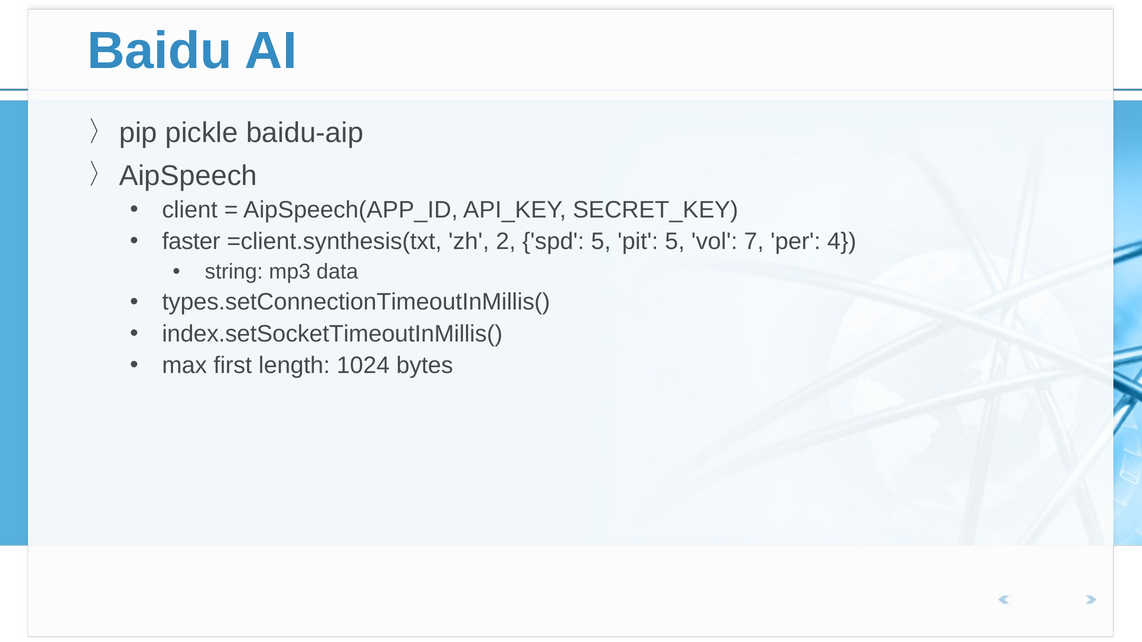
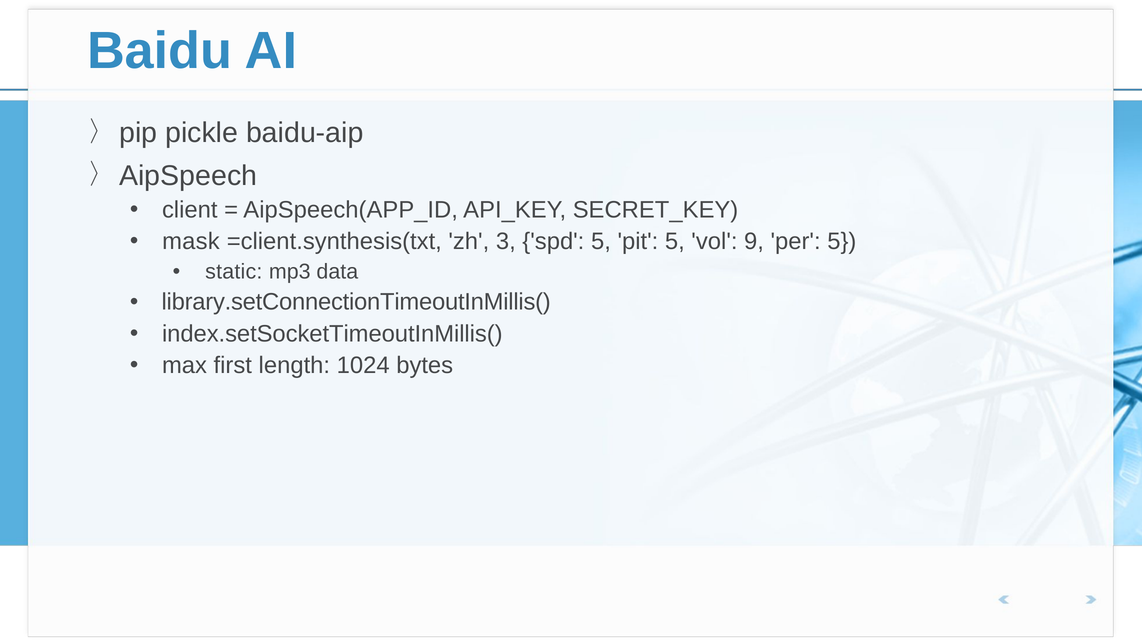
faster: faster -> mask
2: 2 -> 3
7: 7 -> 9
per 4: 4 -> 5
string: string -> static
types.setConnectionTimeoutInMillis(: types.setConnectionTimeoutInMillis( -> library.setConnectionTimeoutInMillis(
